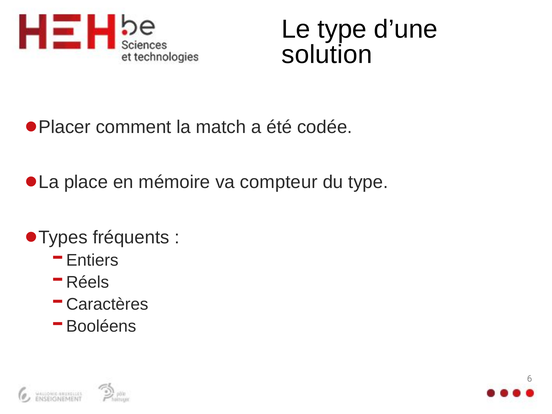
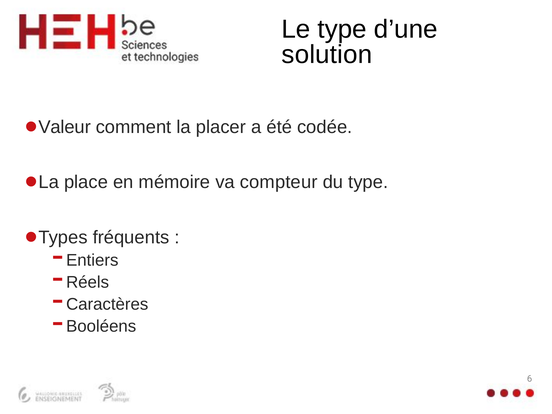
Placer: Placer -> Valeur
match: match -> placer
